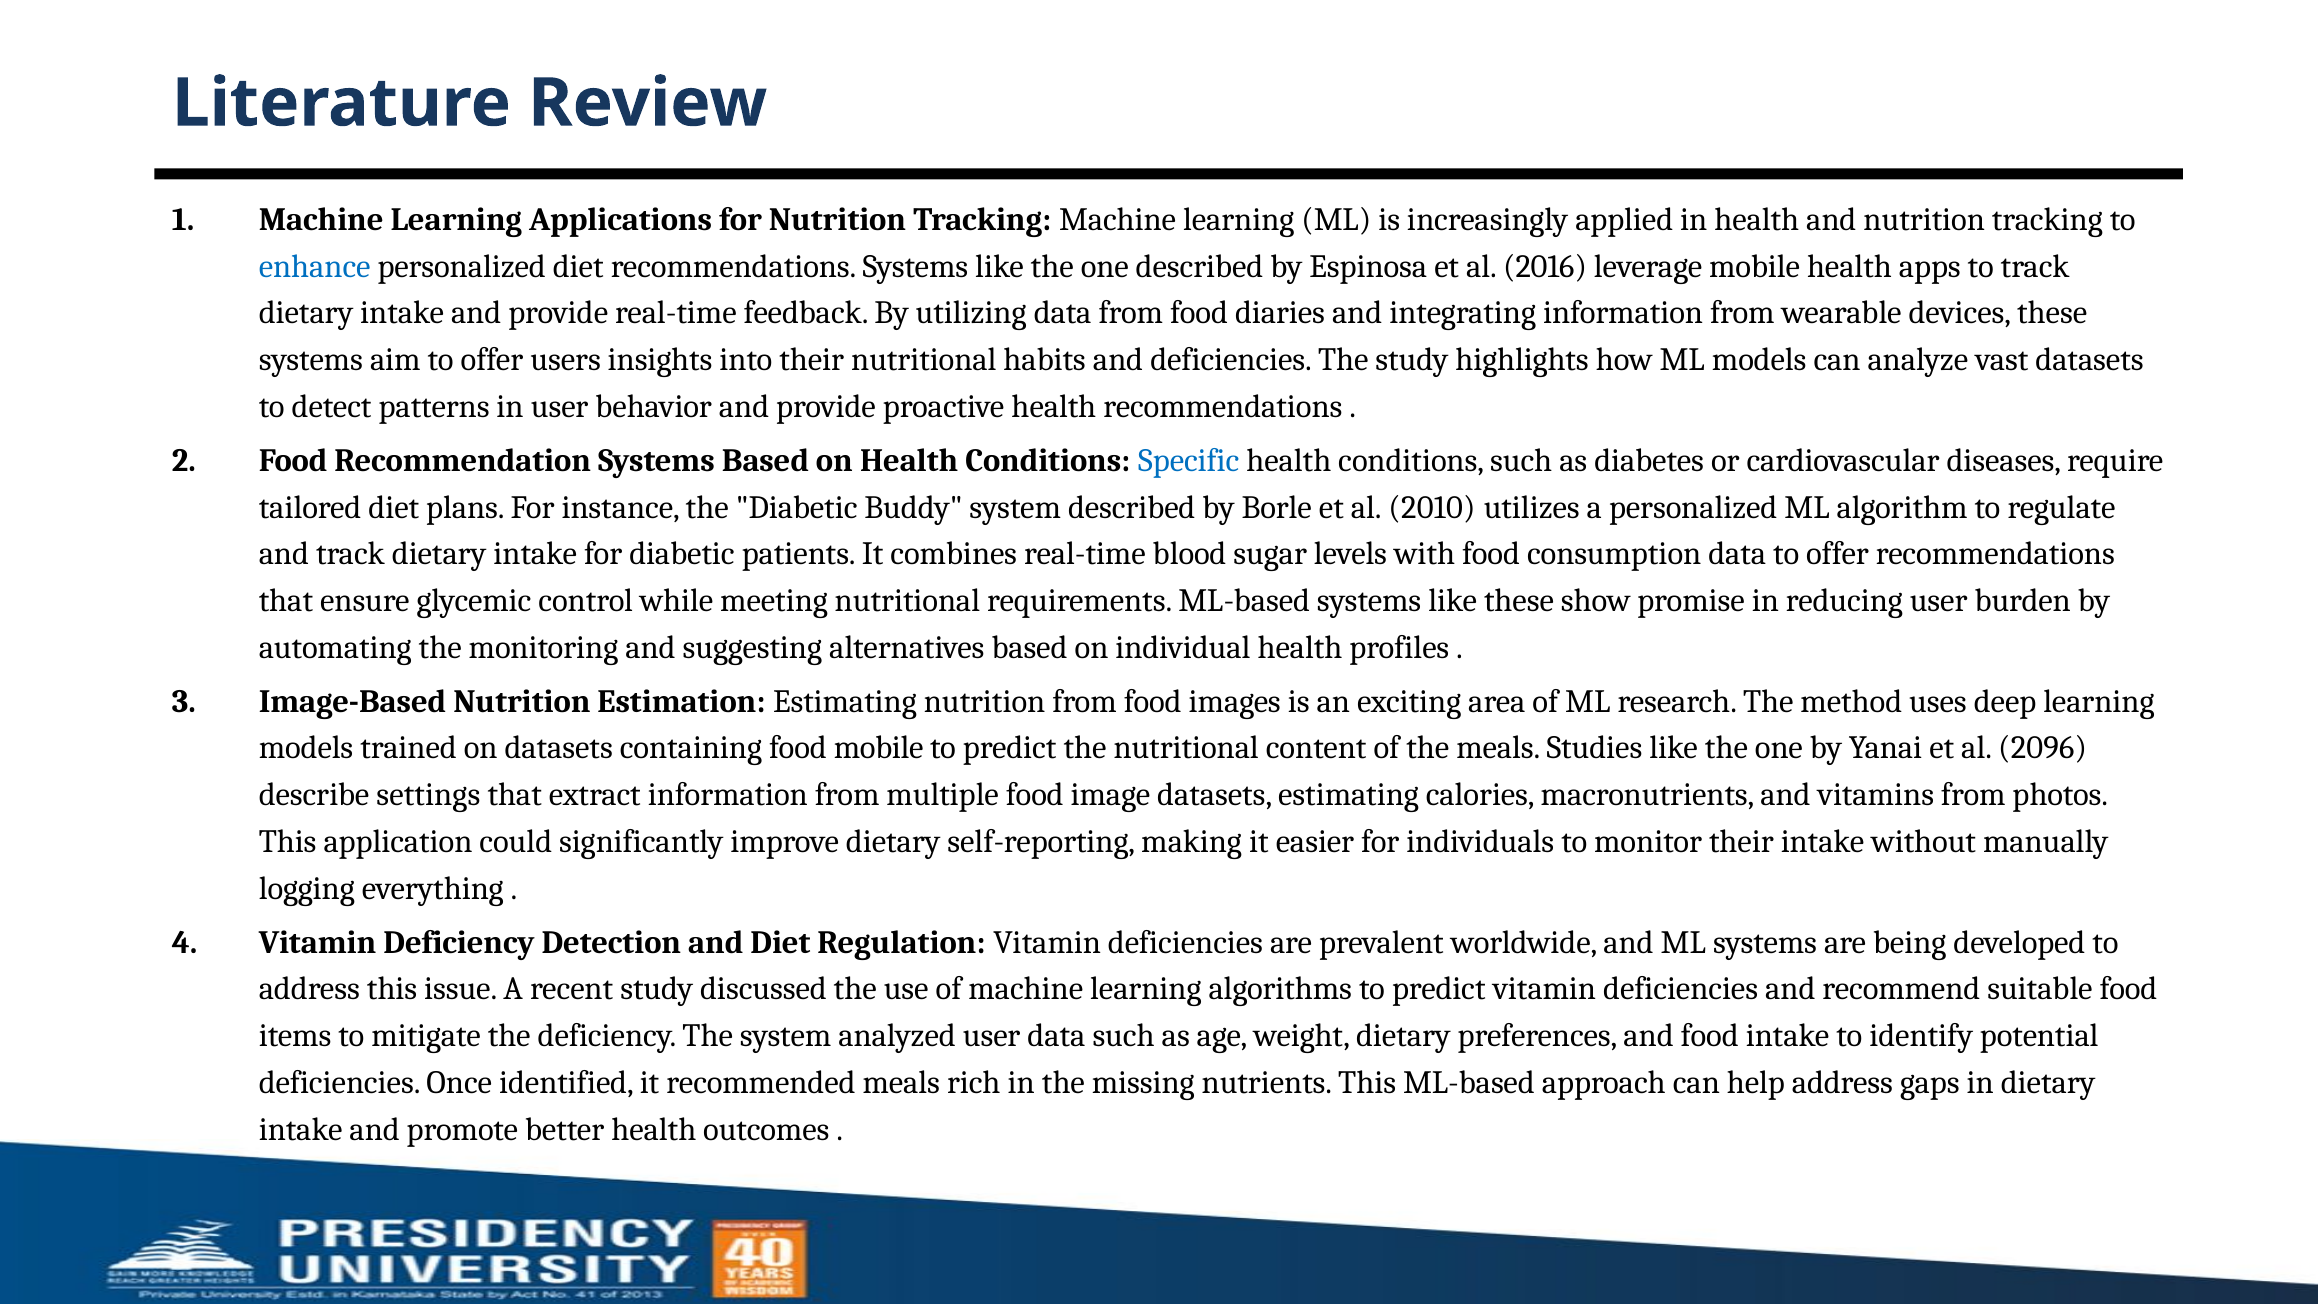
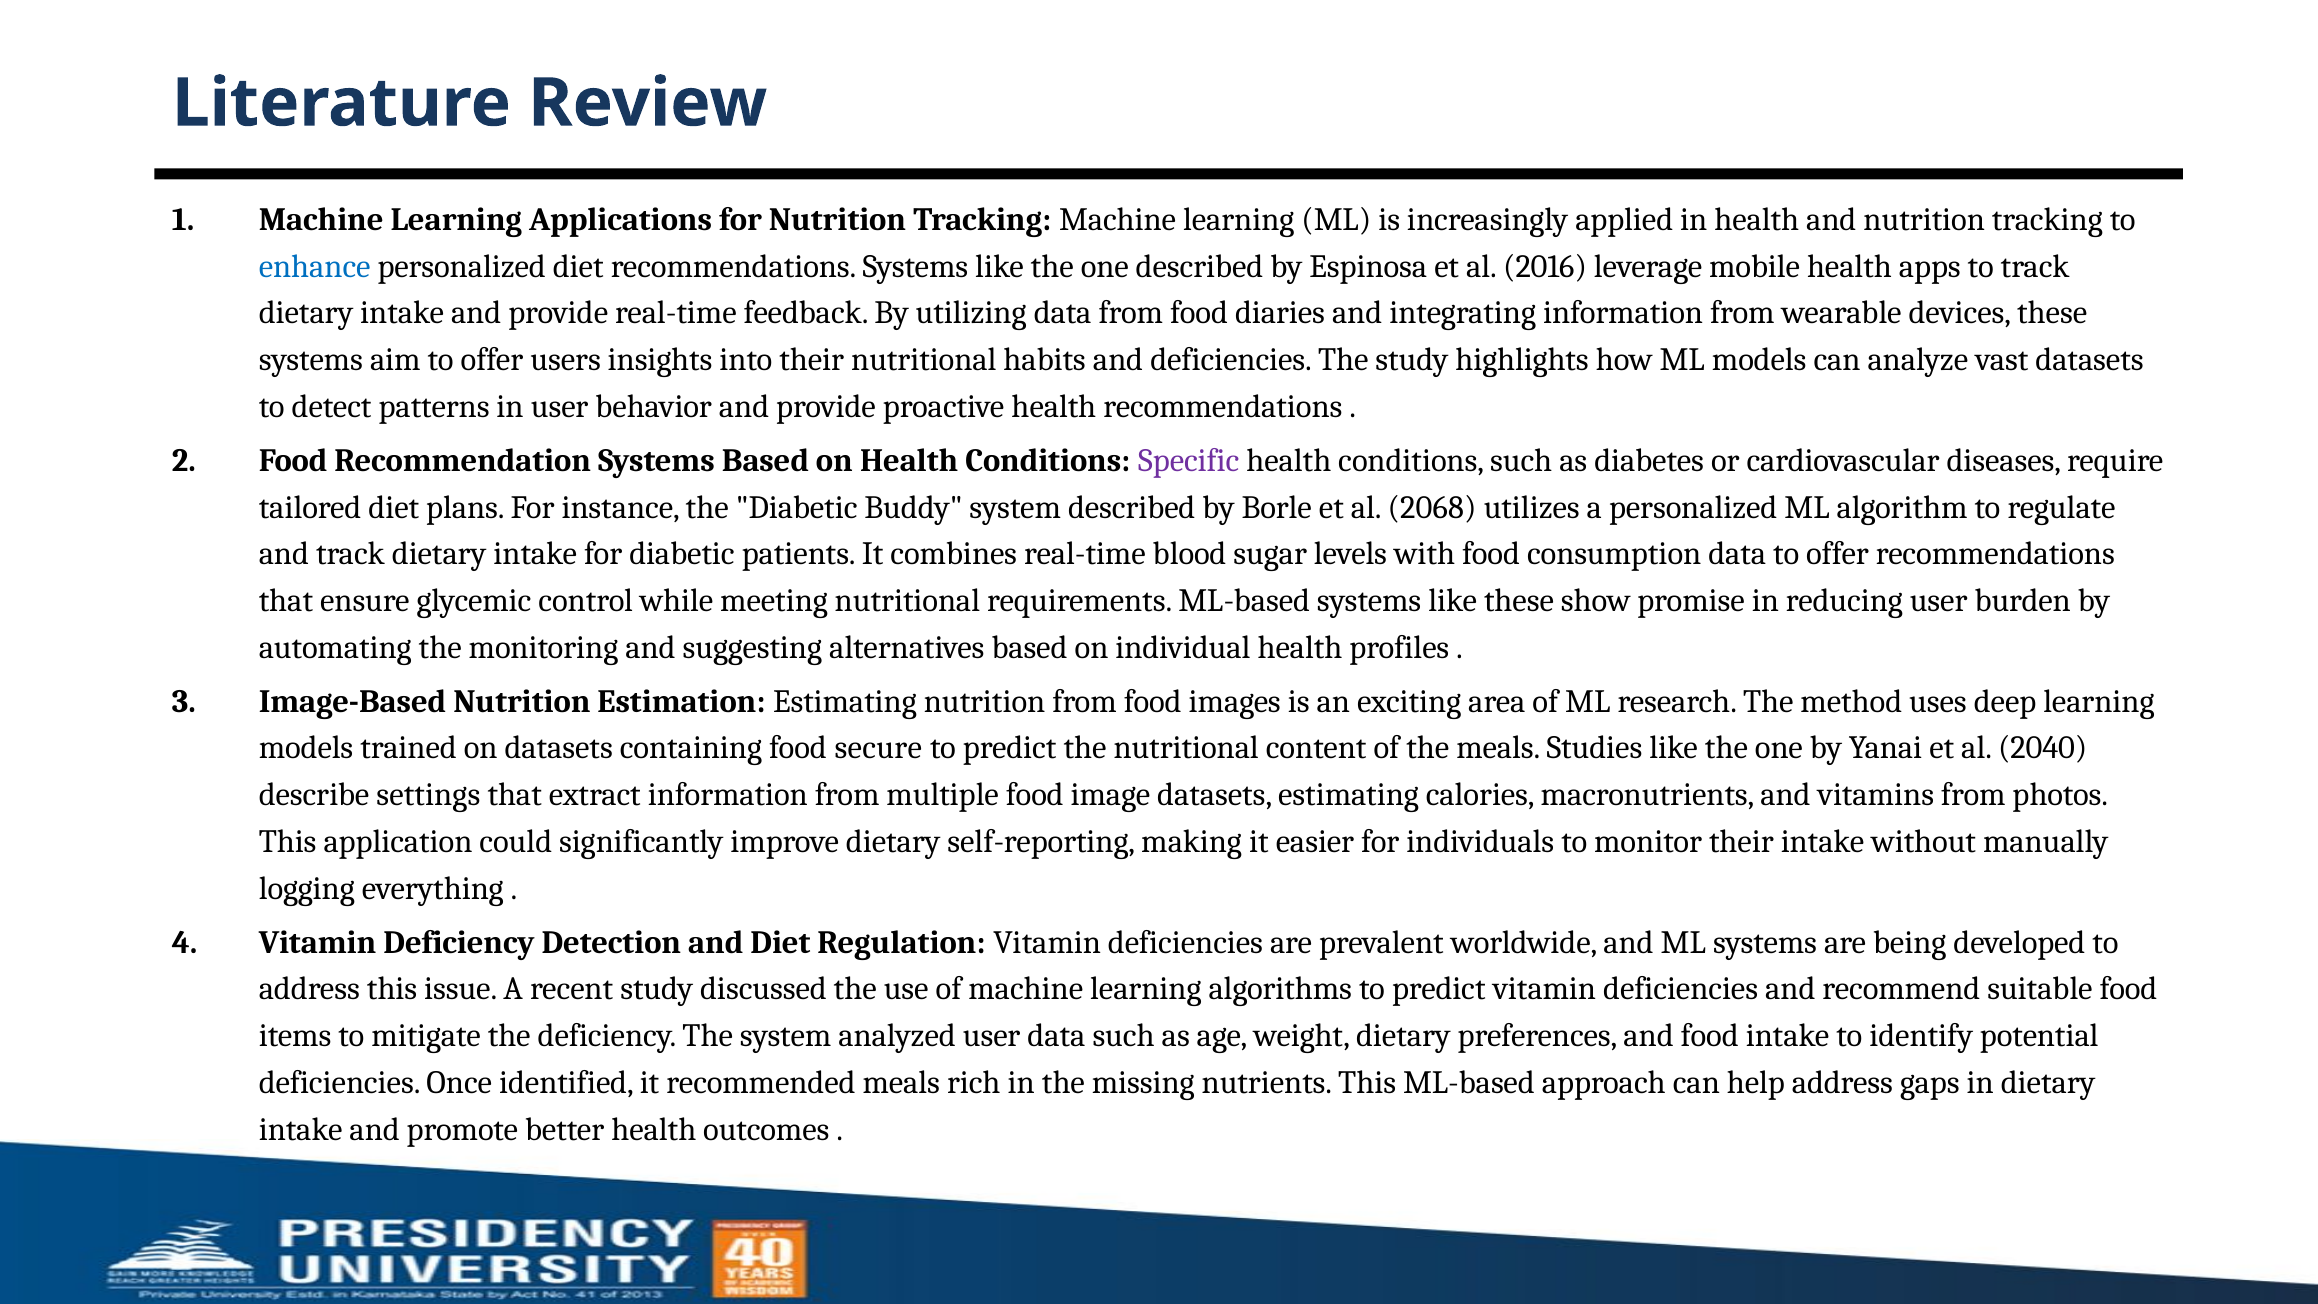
Specific colour: blue -> purple
2010: 2010 -> 2068
food mobile: mobile -> secure
2096: 2096 -> 2040
